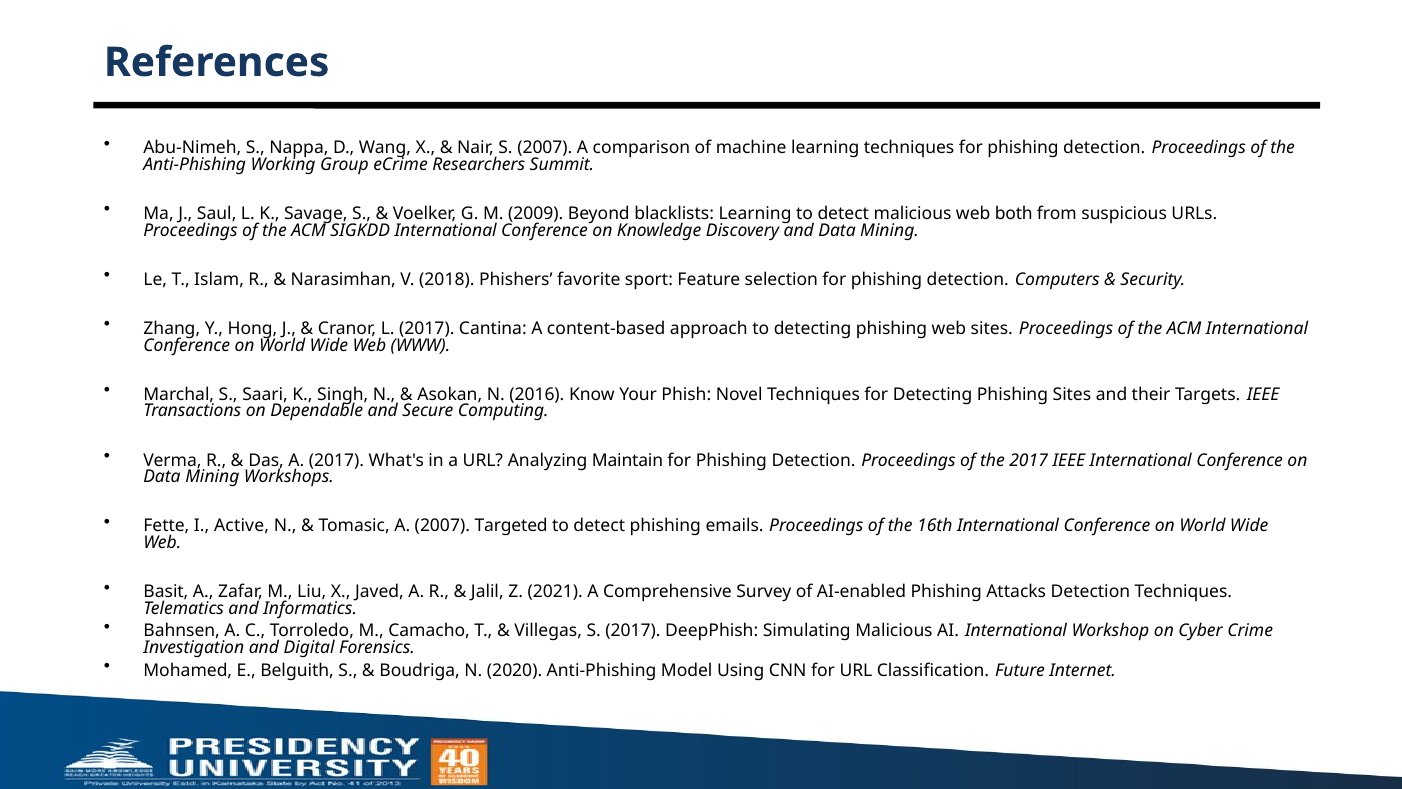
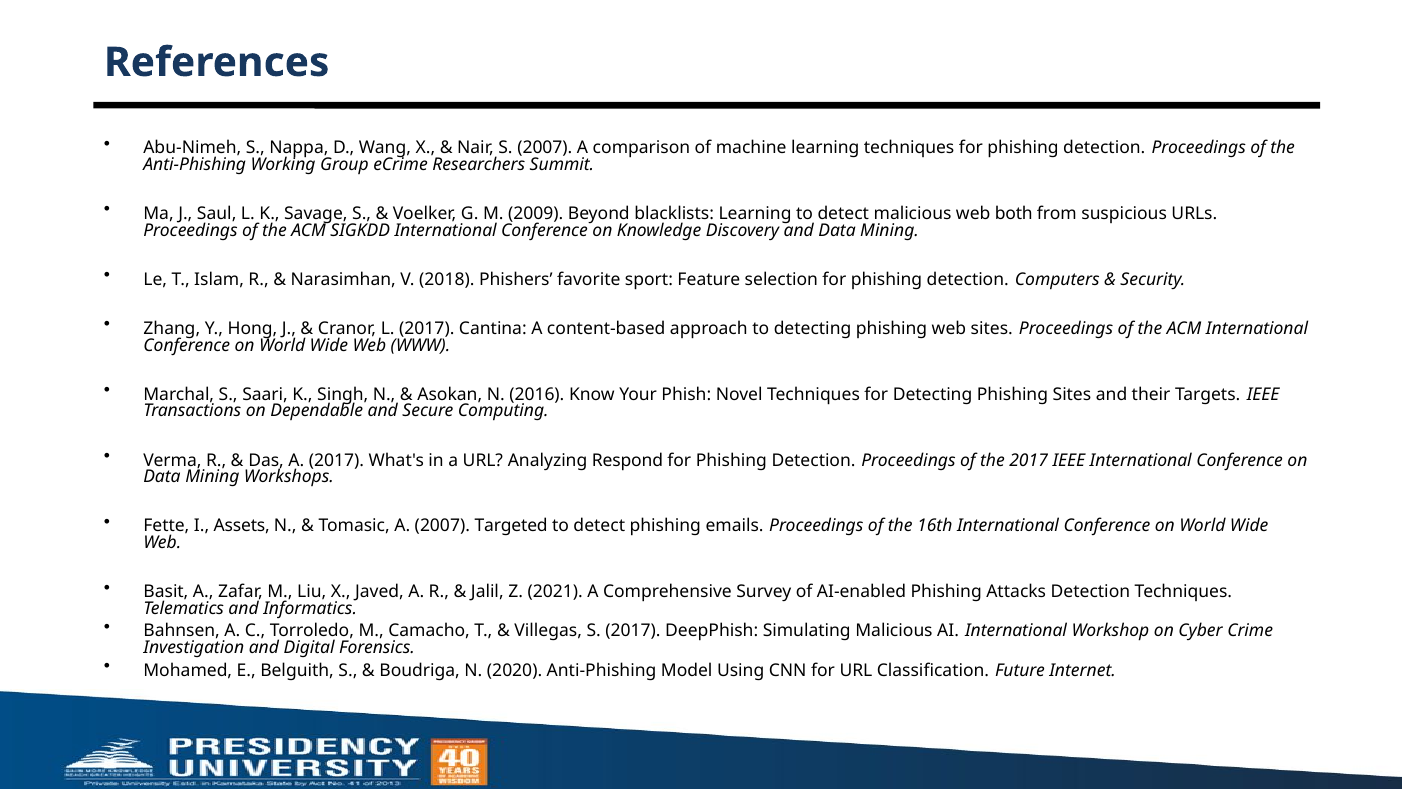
Maintain: Maintain -> Respond
Active: Active -> Assets
